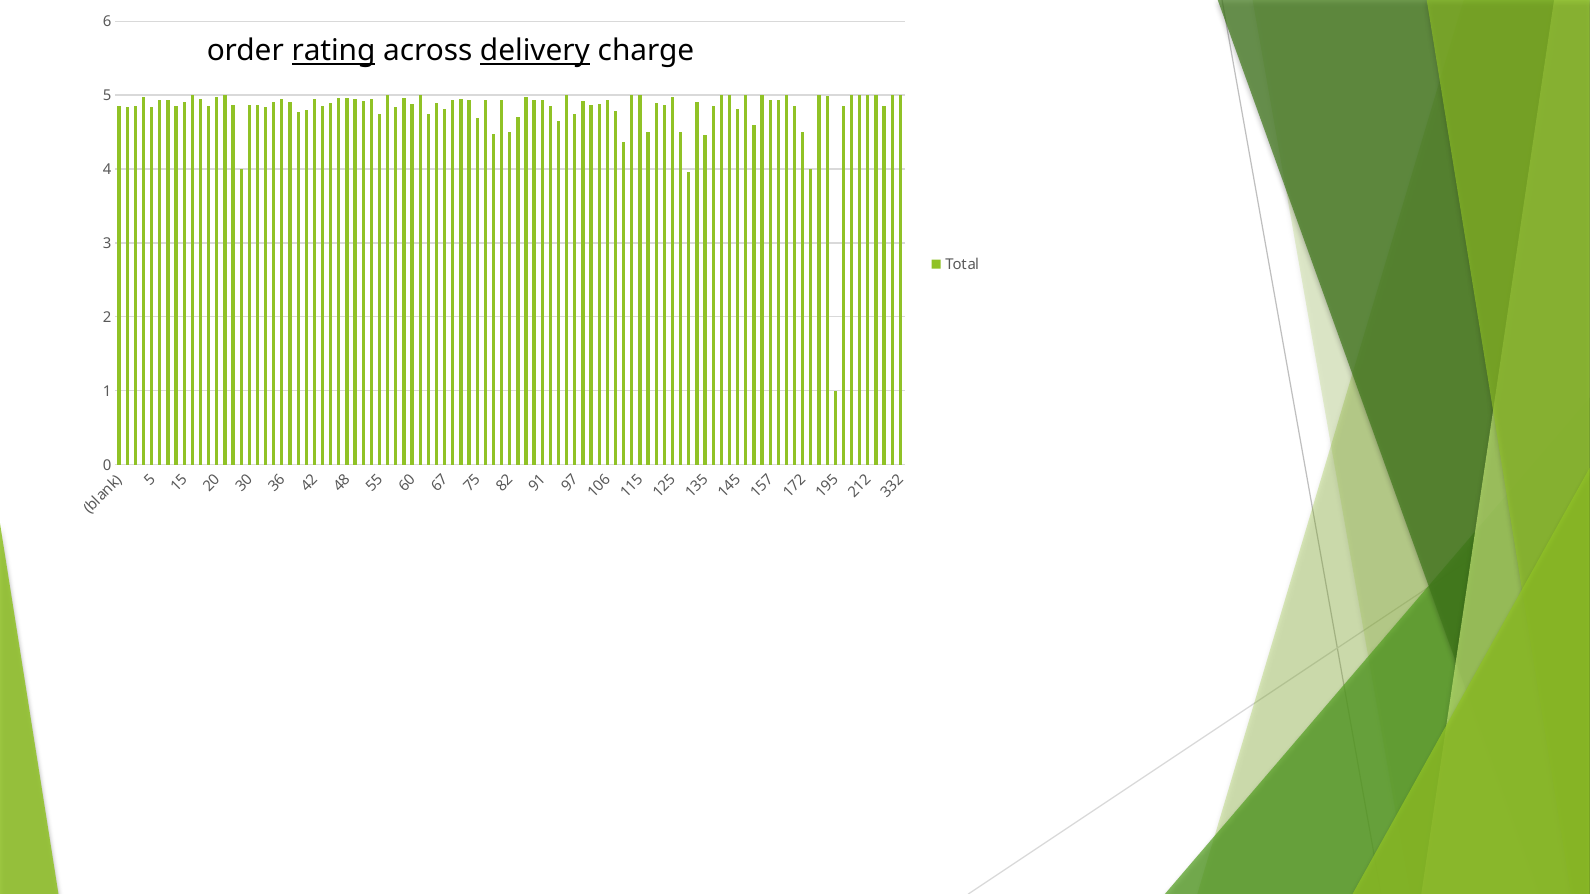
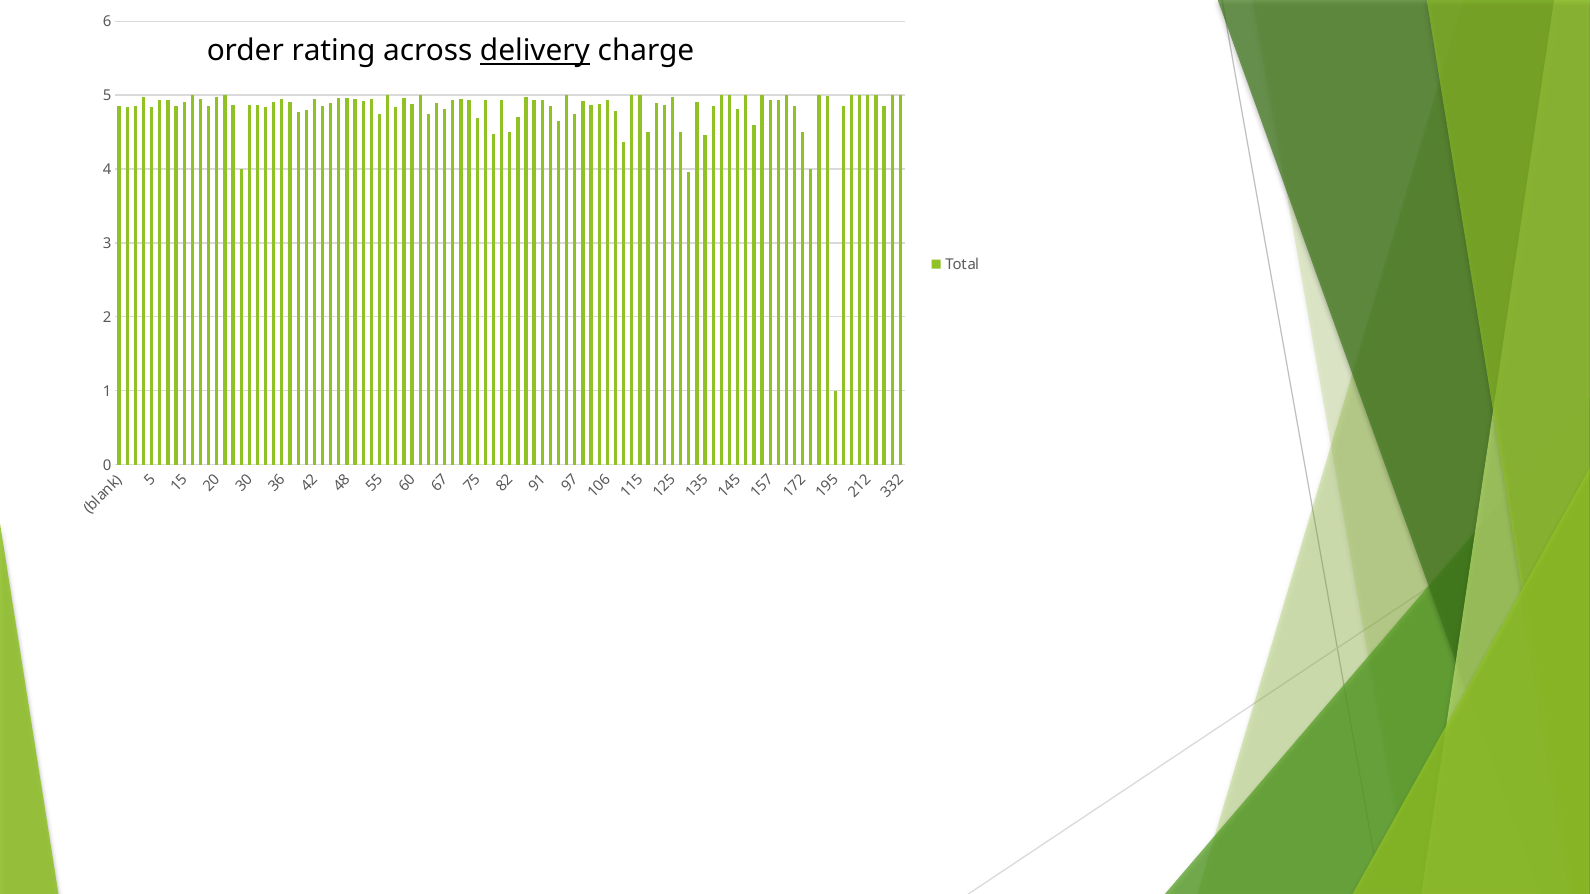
rating underline: present -> none
